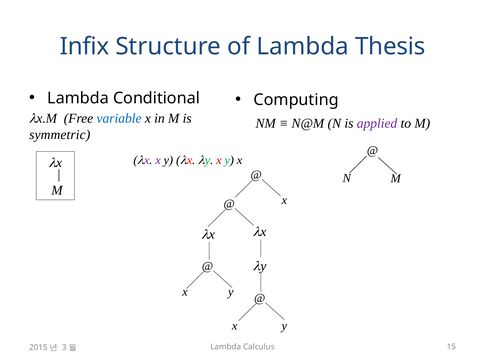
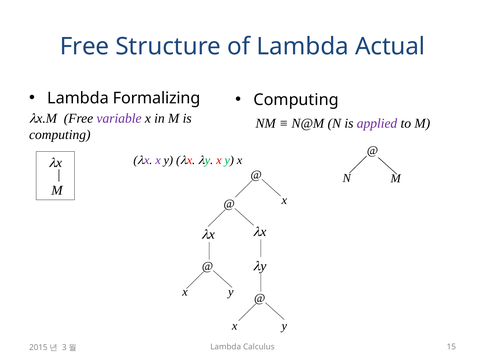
Infix at (85, 47): Infix -> Free
Thesis: Thesis -> Actual
Conditional: Conditional -> Formalizing
variable colour: blue -> purple
symmetric at (60, 135): symmetric -> computing
